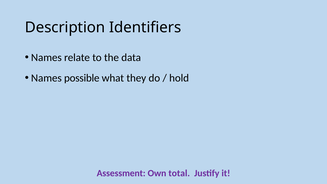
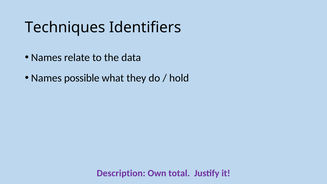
Description: Description -> Techniques
Assessment: Assessment -> Description
